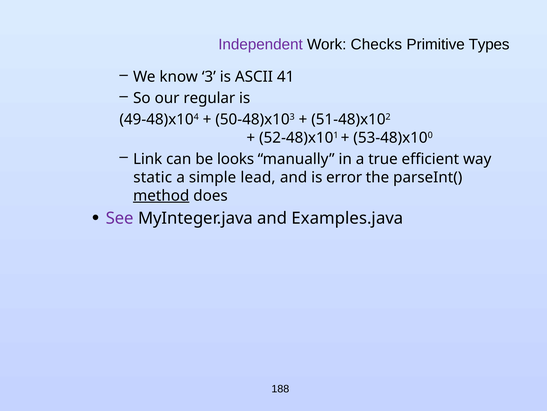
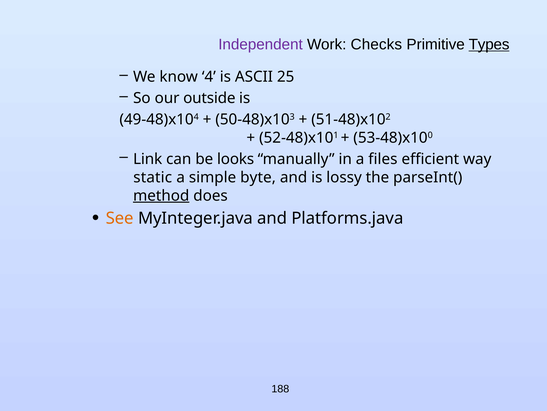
Types underline: none -> present
3: 3 -> 4
41: 41 -> 25
regular: regular -> outside
true: true -> files
lead: lead -> byte
error: error -> lossy
See colour: purple -> orange
Examples.java: Examples.java -> Platforms.java
